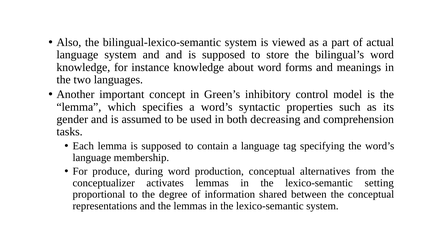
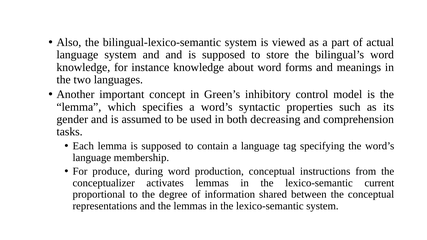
alternatives: alternatives -> instructions
setting: setting -> current
